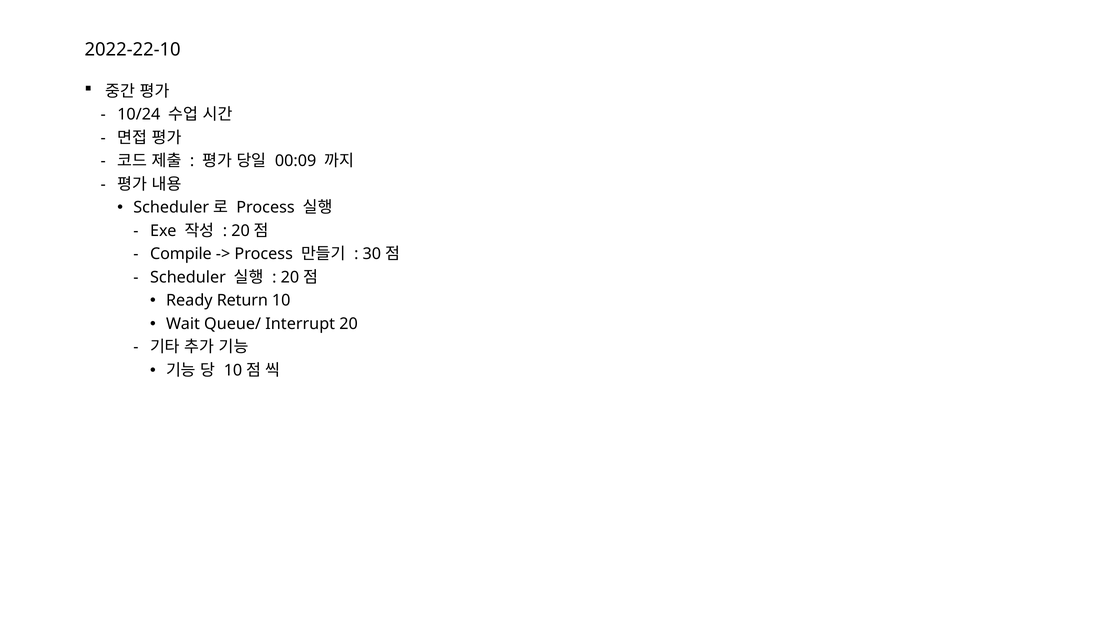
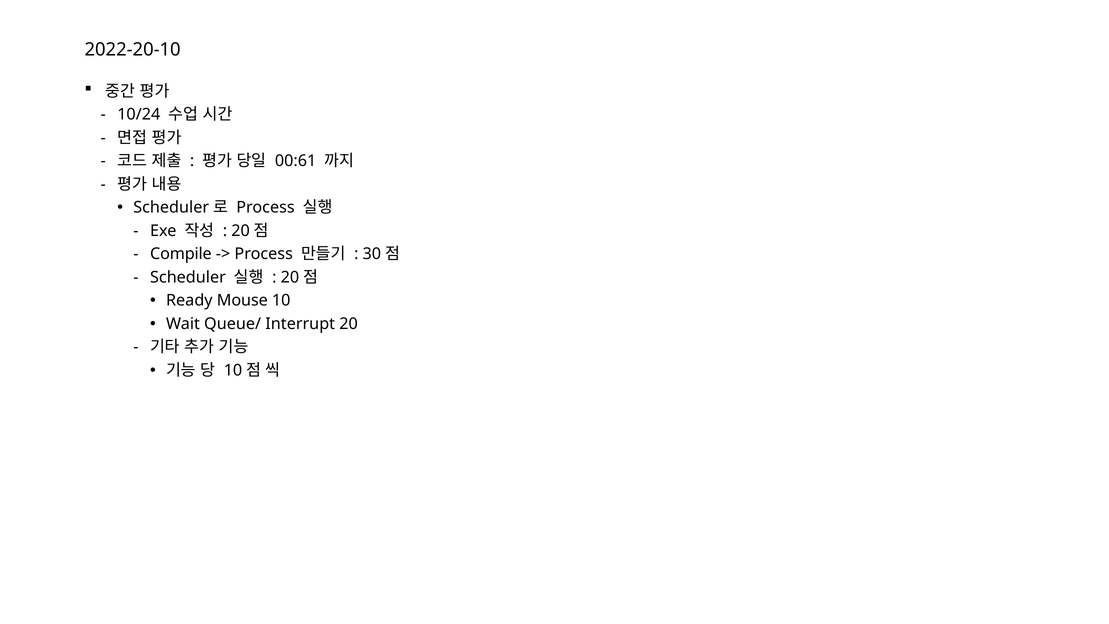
2022-22-10: 2022-22-10 -> 2022-20-10
00:09: 00:09 -> 00:61
Return: Return -> Mouse
